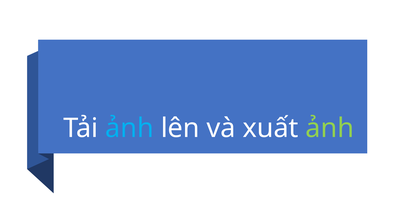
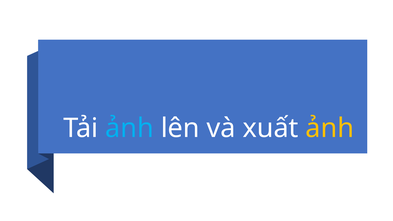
ảnh at (330, 128) colour: light green -> yellow
